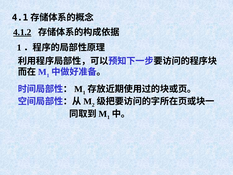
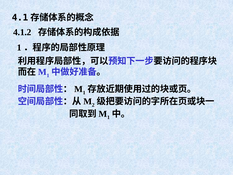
4.1.2 underline: present -> none
